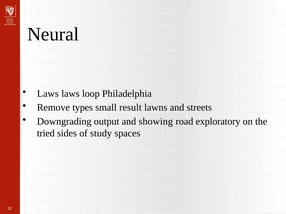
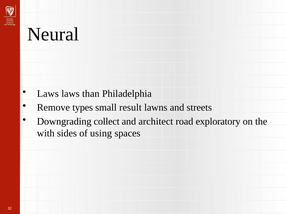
loop: loop -> than
output: output -> collect
showing: showing -> architect
tried: tried -> with
study: study -> using
